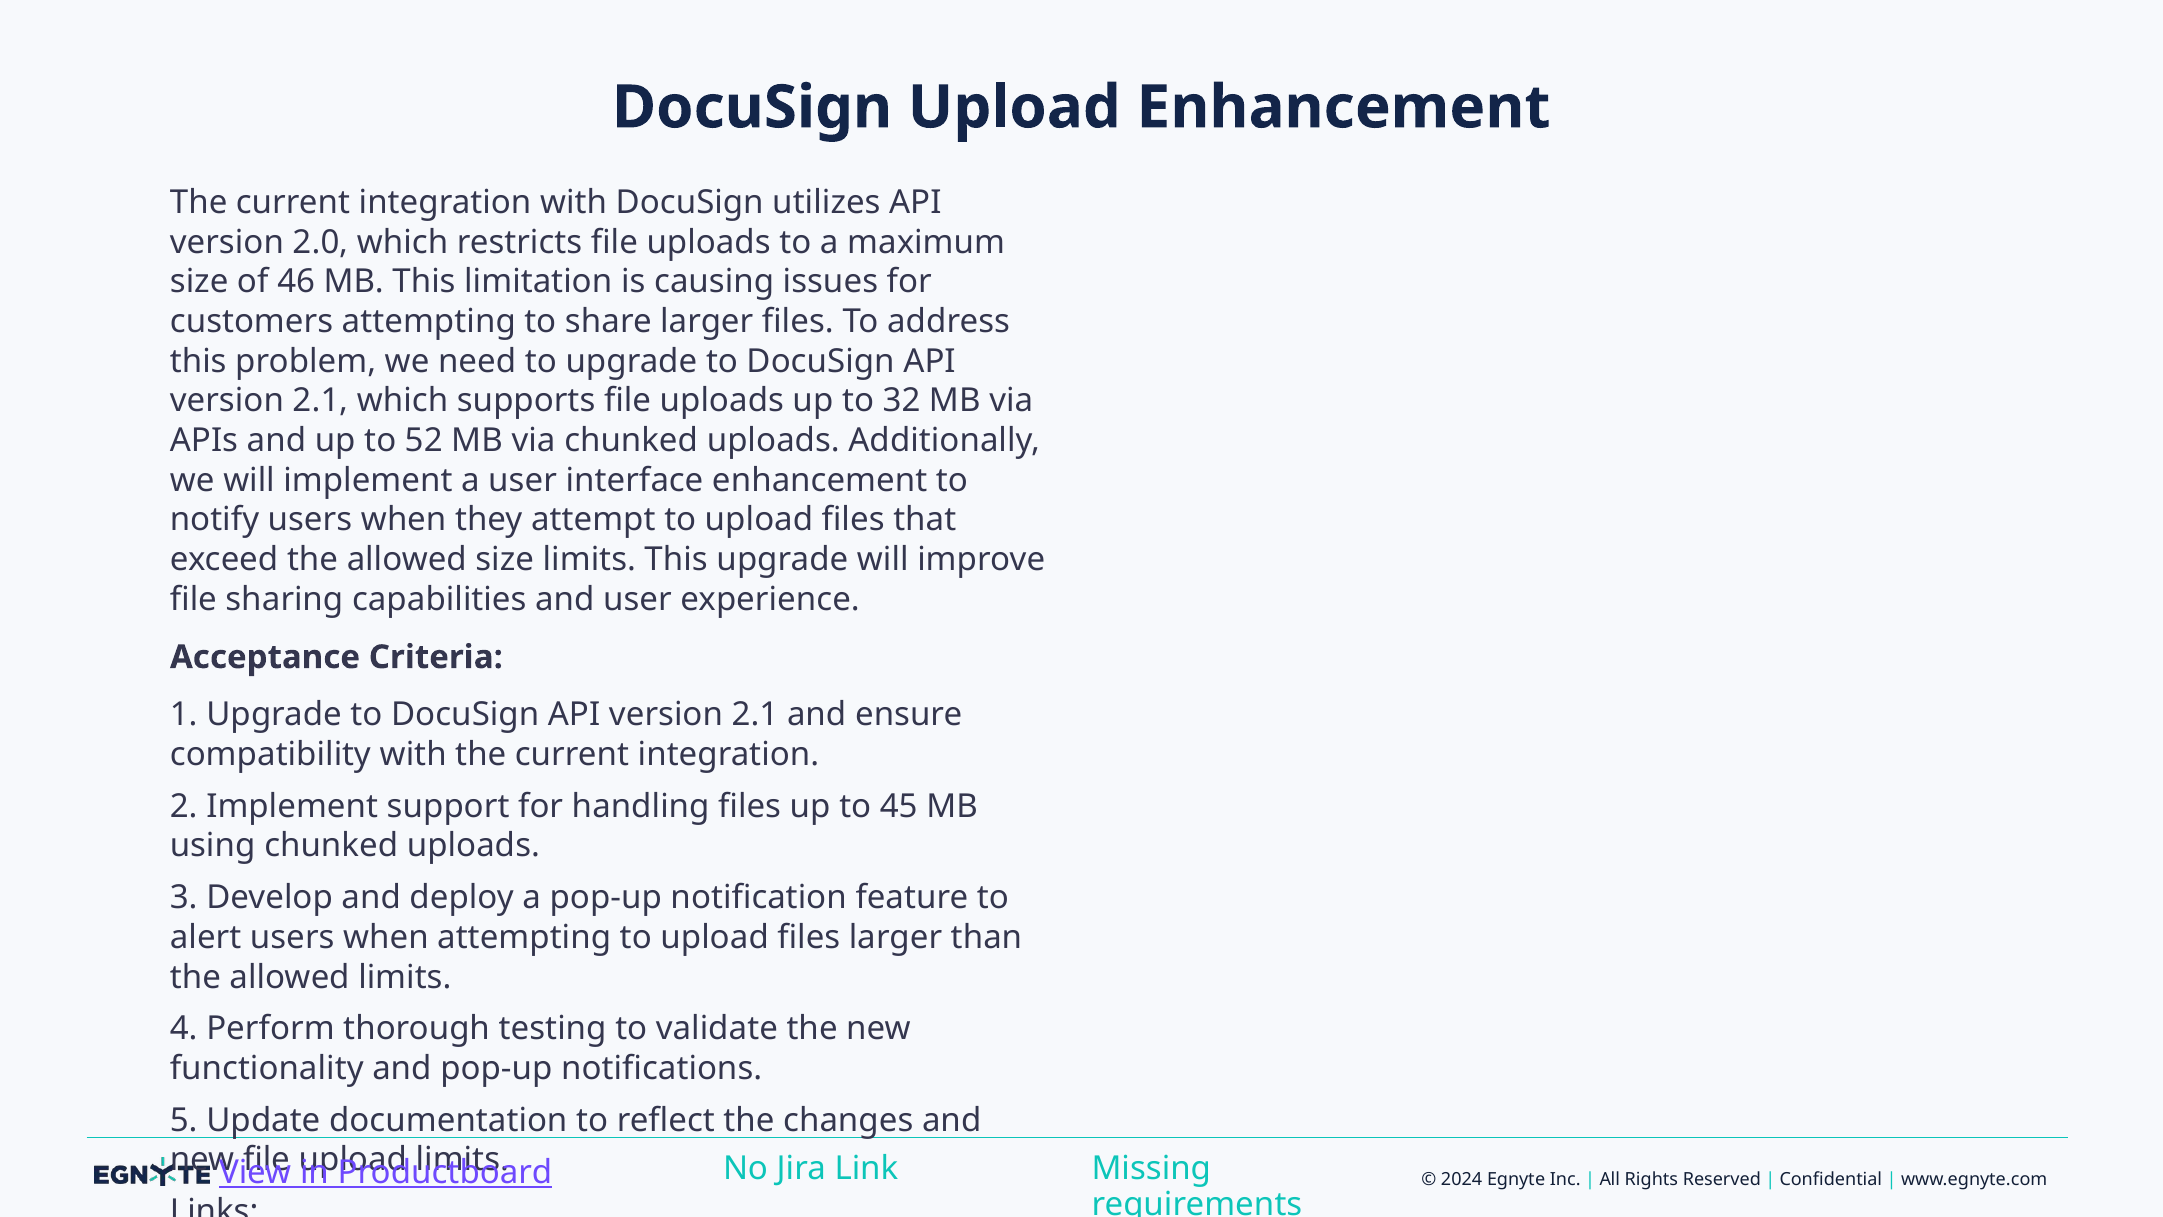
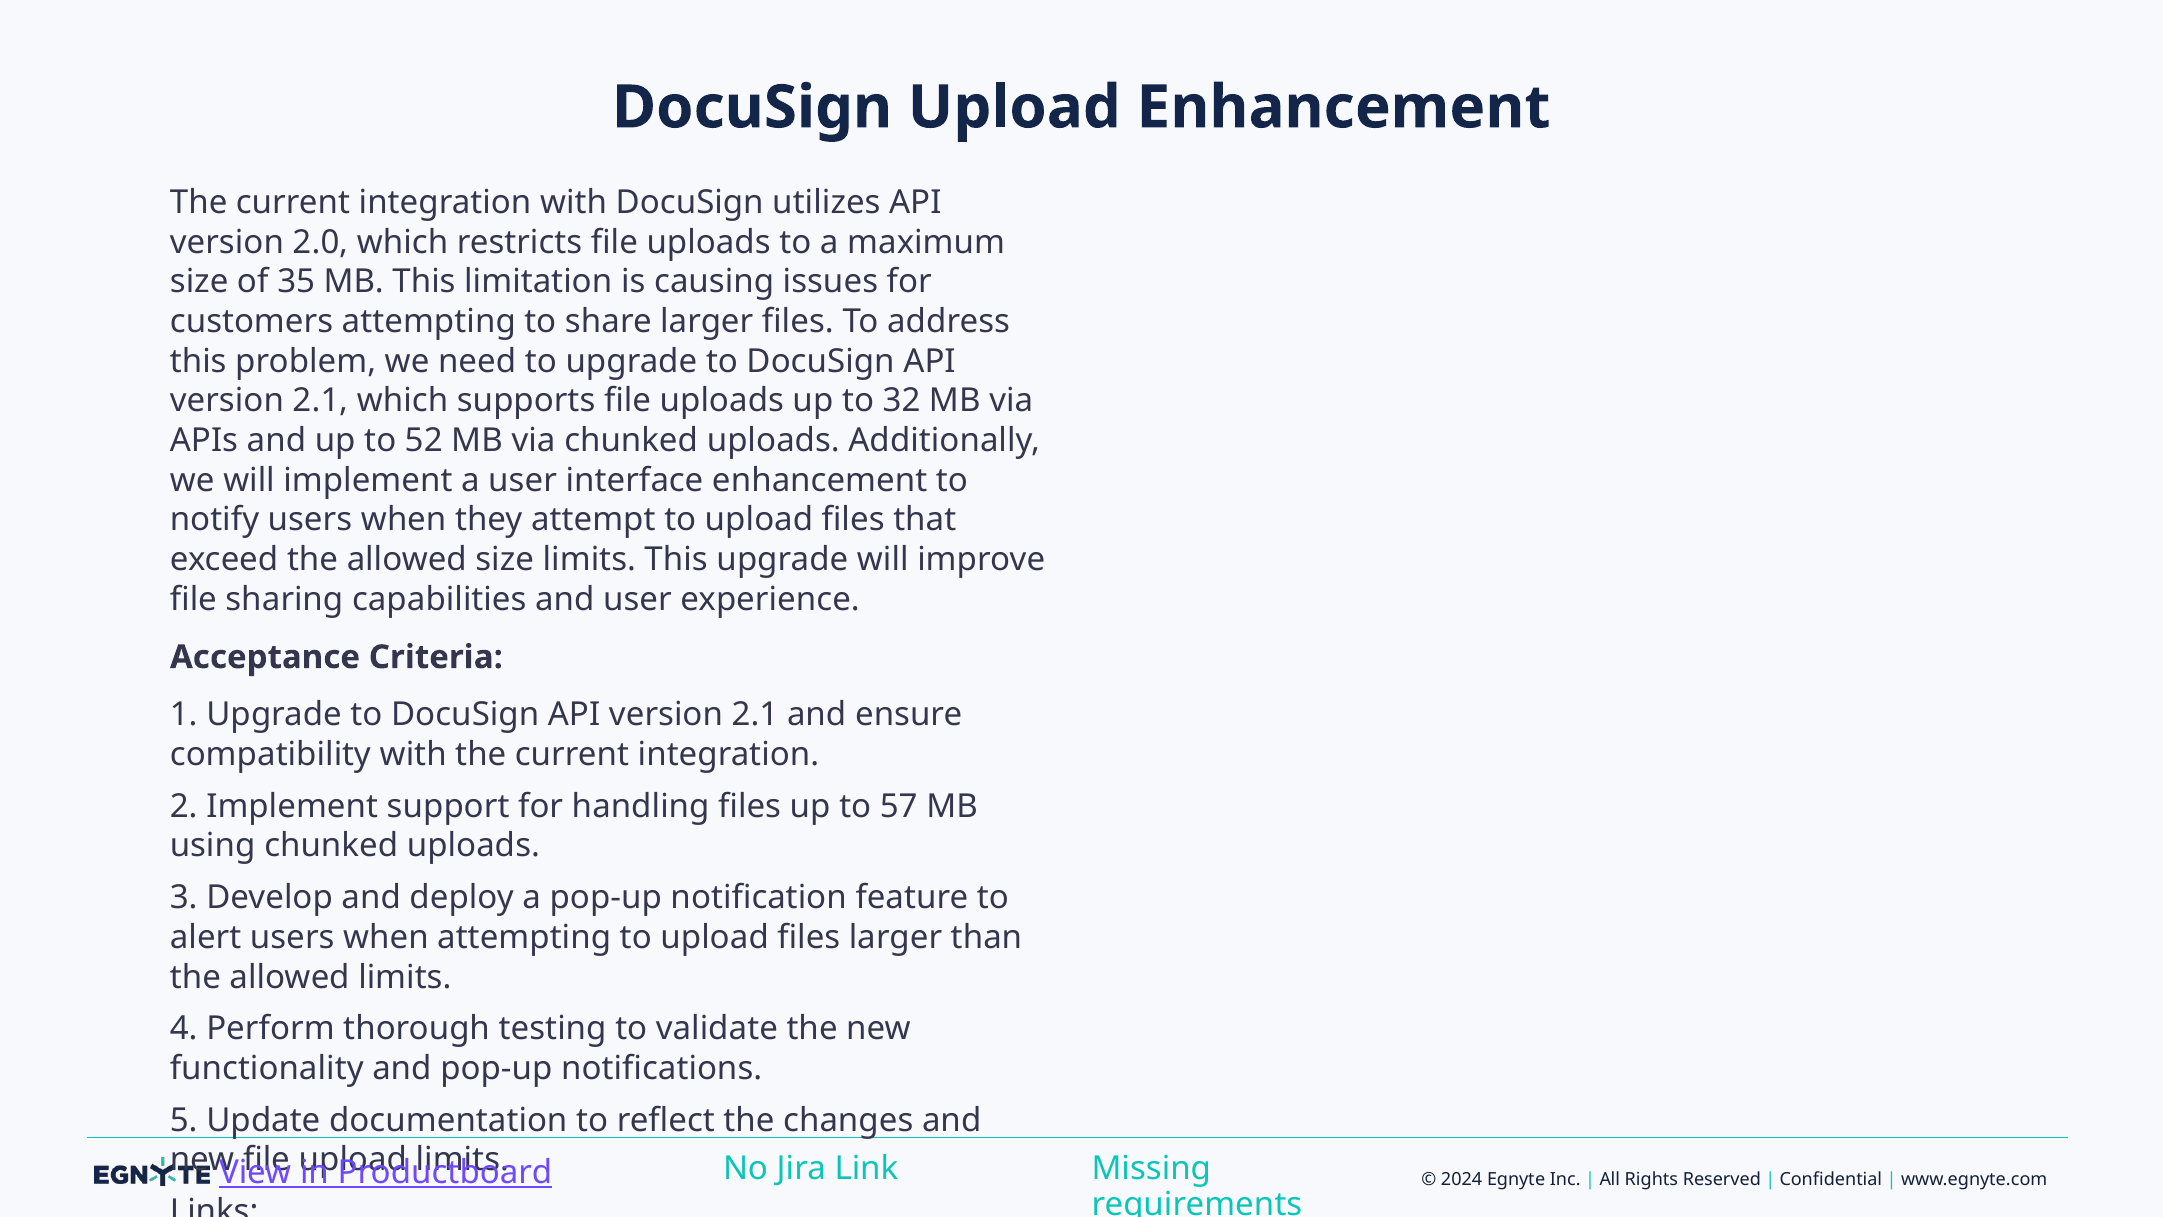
46: 46 -> 35
45: 45 -> 57
